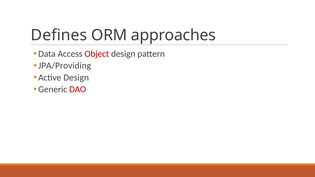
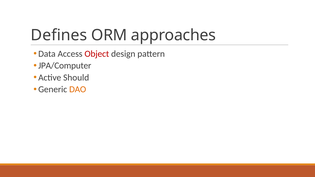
JPA/Providing: JPA/Providing -> JPA/Computer
Active Design: Design -> Should
DAO colour: red -> orange
